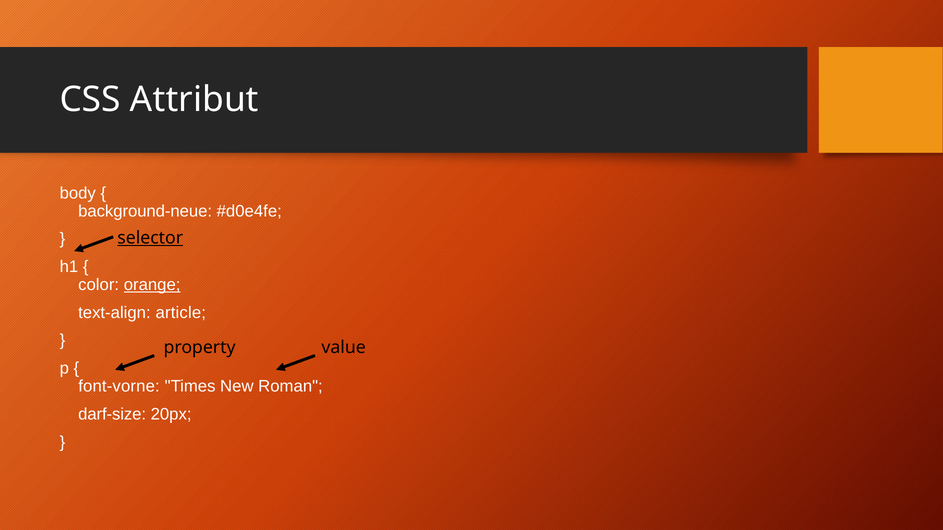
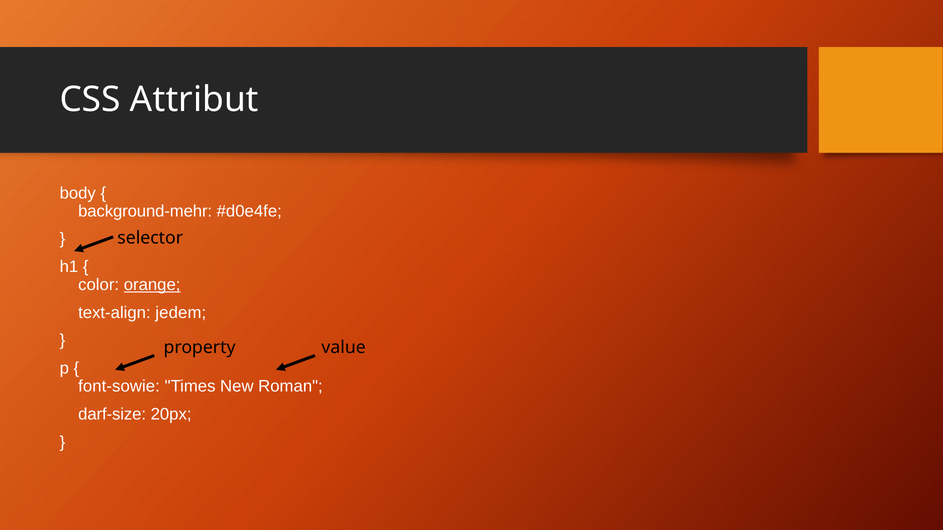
background-neue: background-neue -> background-mehr
selector underline: present -> none
article: article -> jedem
font-vorne: font-vorne -> font-sowie
